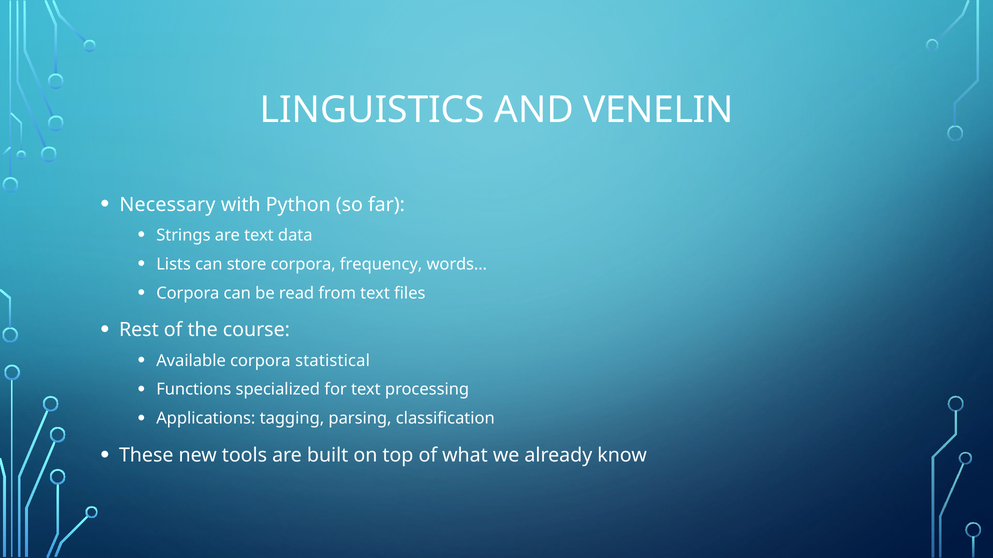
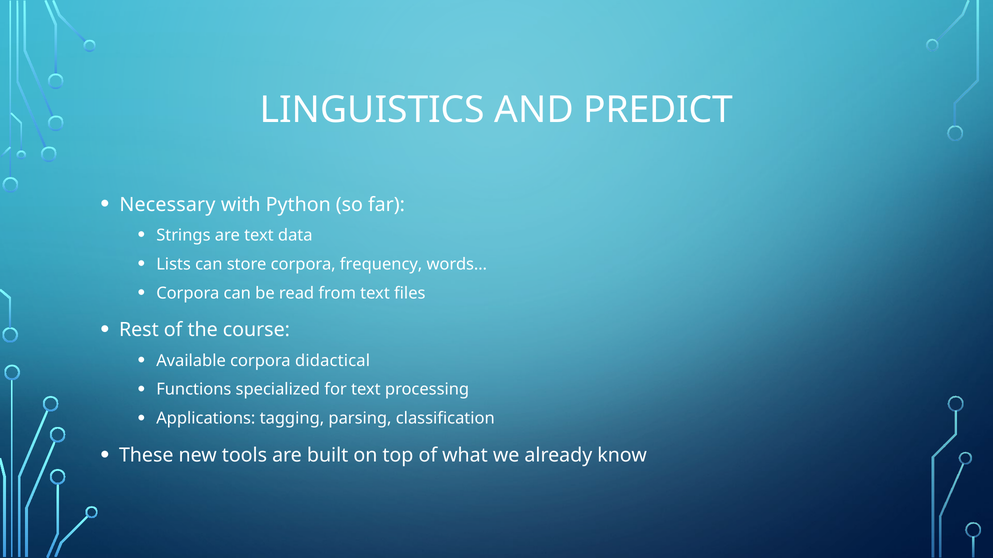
VENELIN: VENELIN -> PREDICT
statistical: statistical -> didactical
